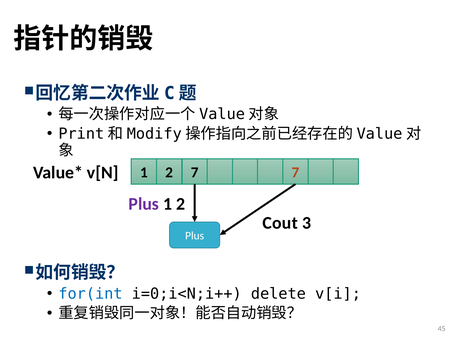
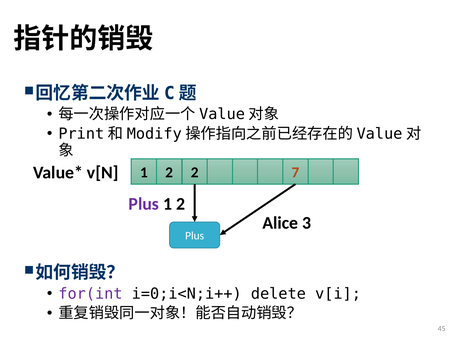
2 7: 7 -> 2
Cout: Cout -> Alice
for(int colour: blue -> purple
